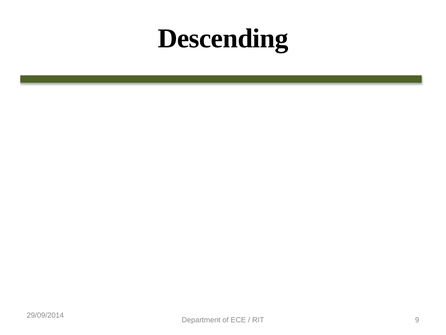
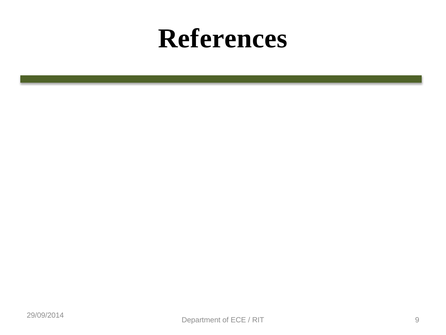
Descending: Descending -> References
